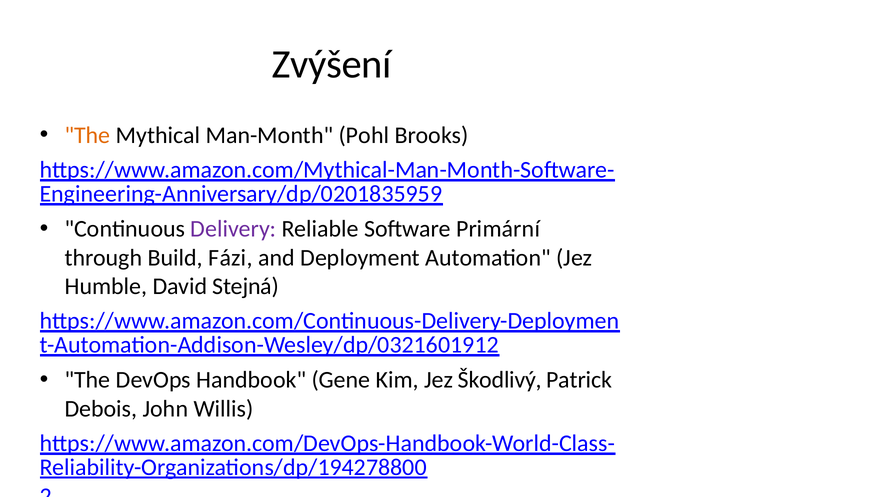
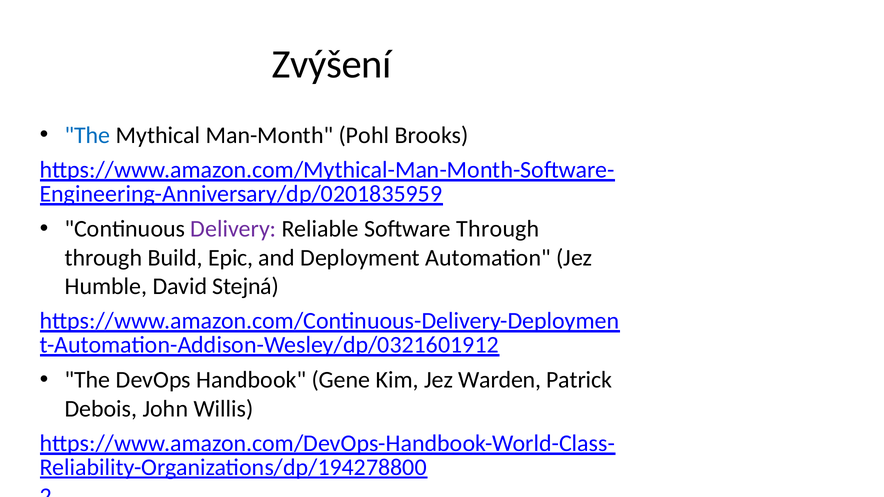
The at (88, 135) colour: orange -> blue
Software Primární: Primární -> Through
Fázi: Fázi -> Epic
Škodlivý: Škodlivý -> Warden
